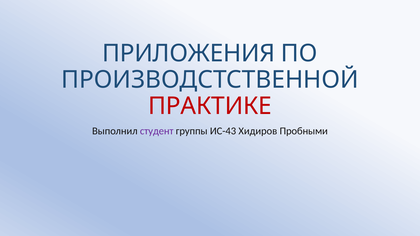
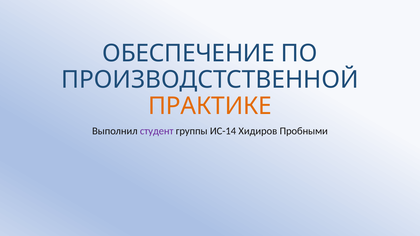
ПРИЛОЖЕНИЯ: ПРИЛОЖЕНИЯ -> ОБЕСПЕЧЕНИЕ
ПРАКТИКЕ colour: red -> orange
ИС-43: ИС-43 -> ИС-14
